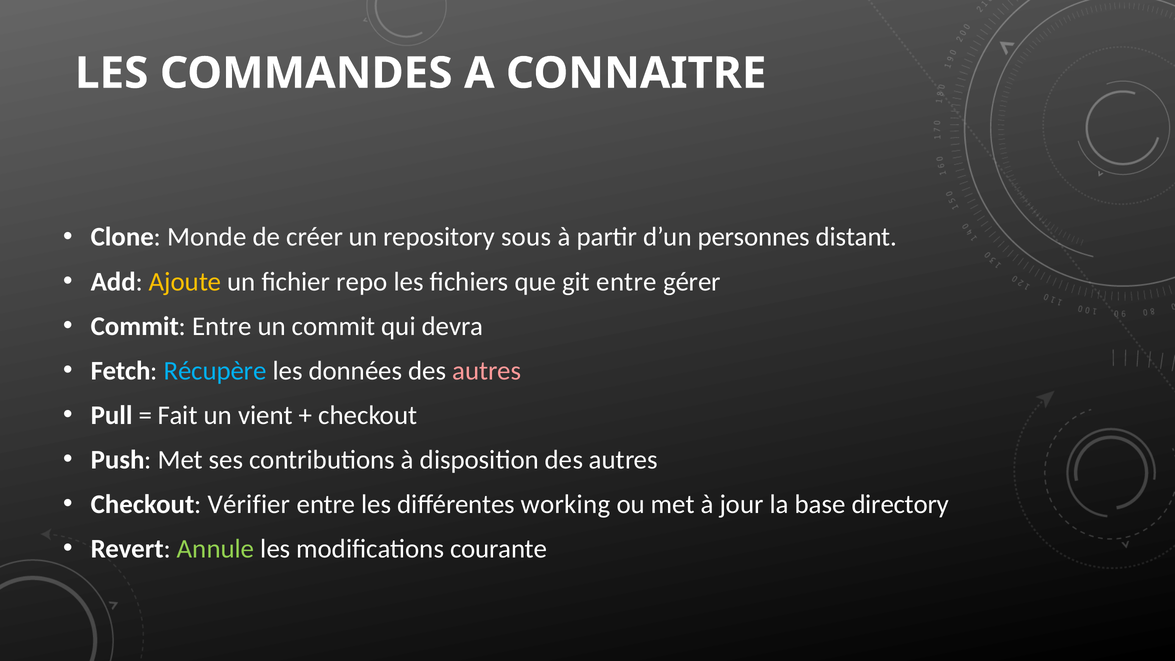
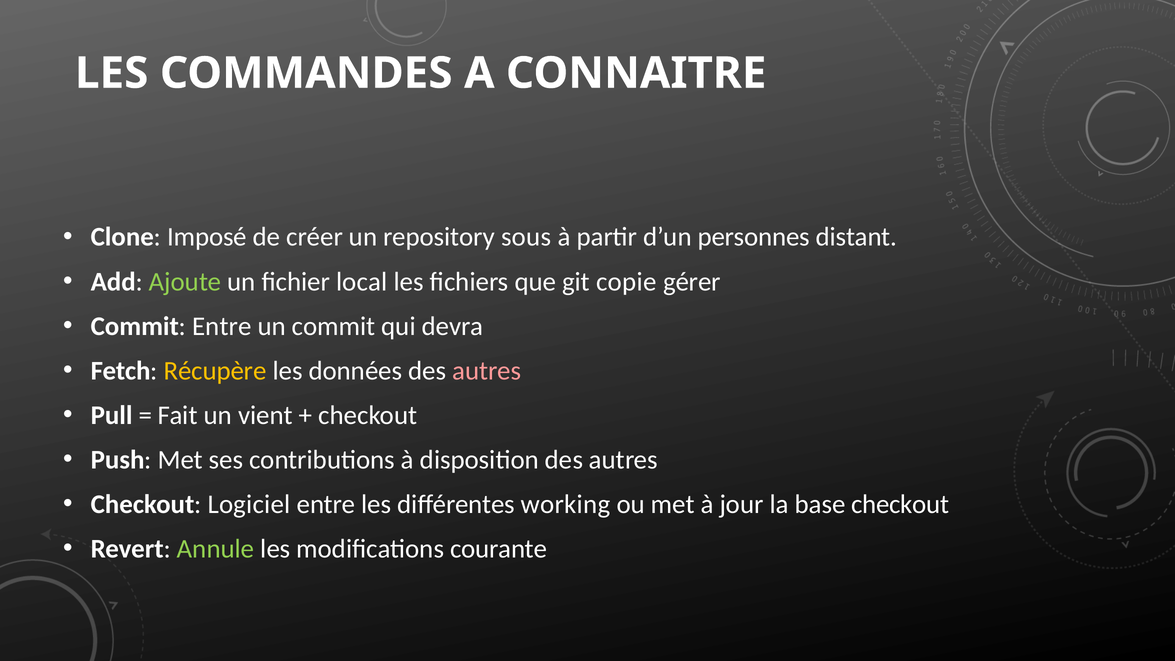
Monde: Monde -> Imposé
Ajoute colour: yellow -> light green
repo: repo -> local
git entre: entre -> copie
Récupère colour: light blue -> yellow
Vérifier: Vérifier -> Logiciel
base directory: directory -> checkout
